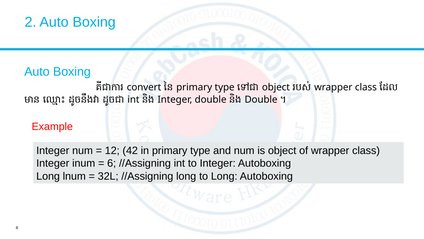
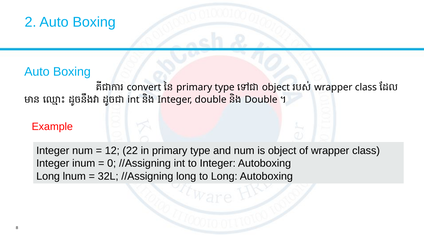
42: 42 -> 22
6: 6 -> 0
